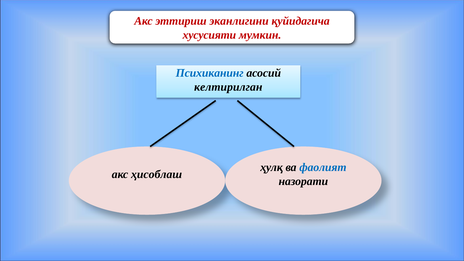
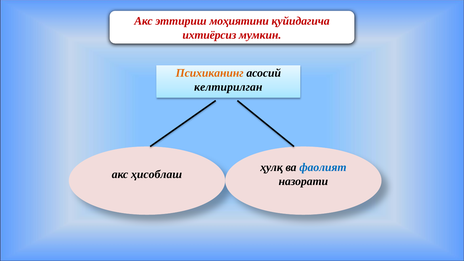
эканлигини: эканлигини -> моҳиятини
хусусияти: хусусияти -> ихтиёрсиз
Психиканинг colour: blue -> orange
